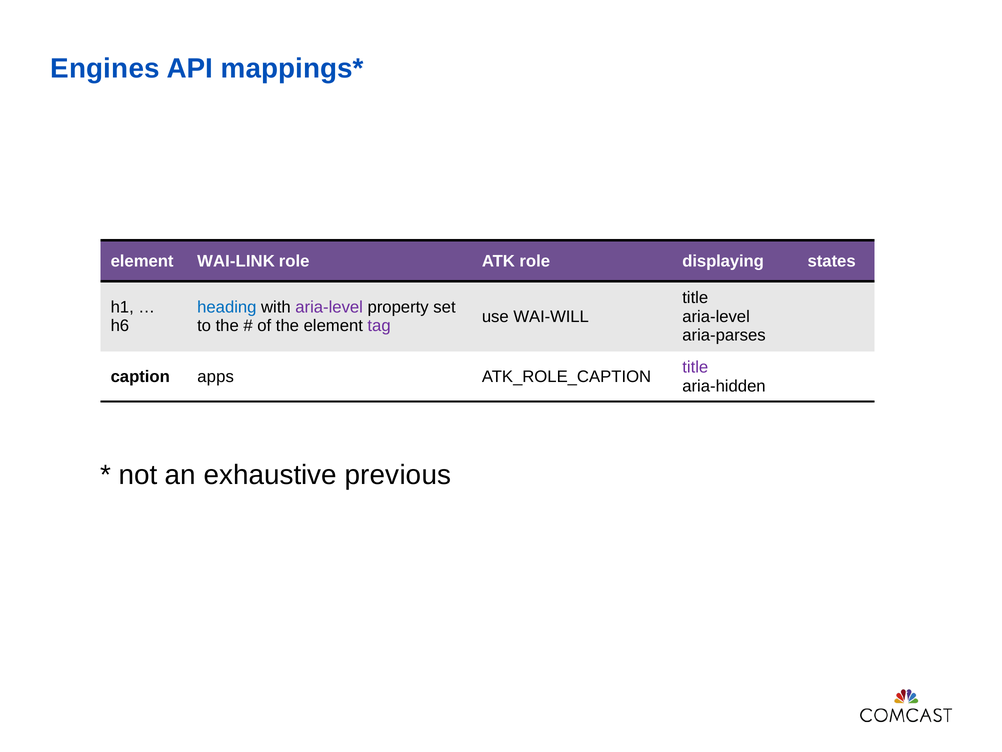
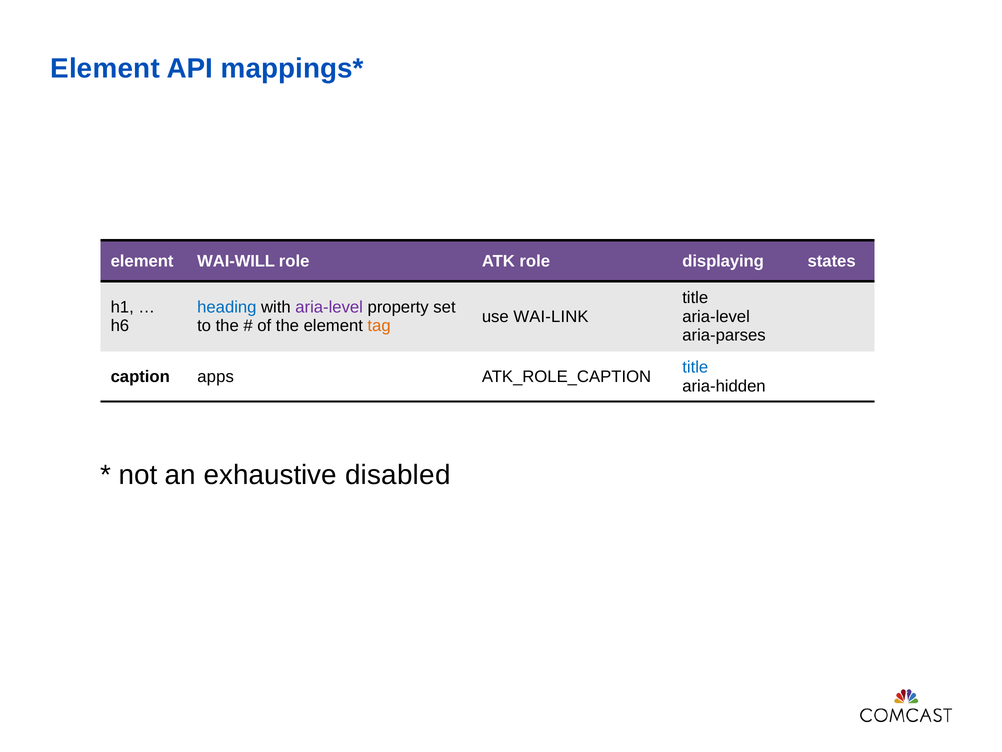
Engines at (105, 69): Engines -> Element
WAI-LINK: WAI-LINK -> WAI-WILL
WAI-WILL: WAI-WILL -> WAI-LINK
tag colour: purple -> orange
title at (695, 367) colour: purple -> blue
previous: previous -> disabled
